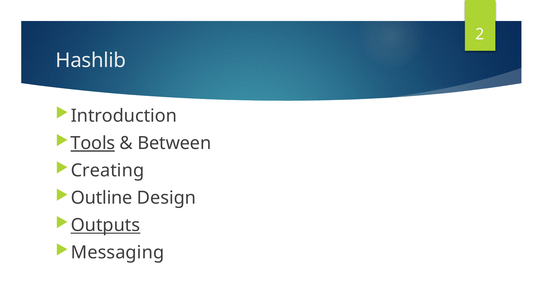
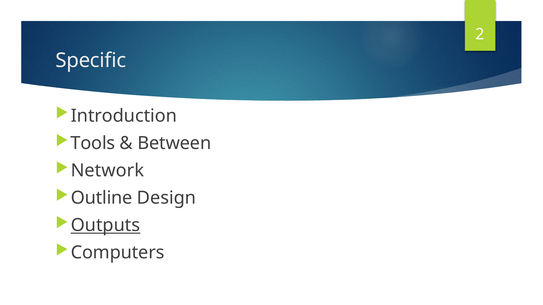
Hashlib: Hashlib -> Specific
Tools underline: present -> none
Creating: Creating -> Network
Messaging: Messaging -> Computers
